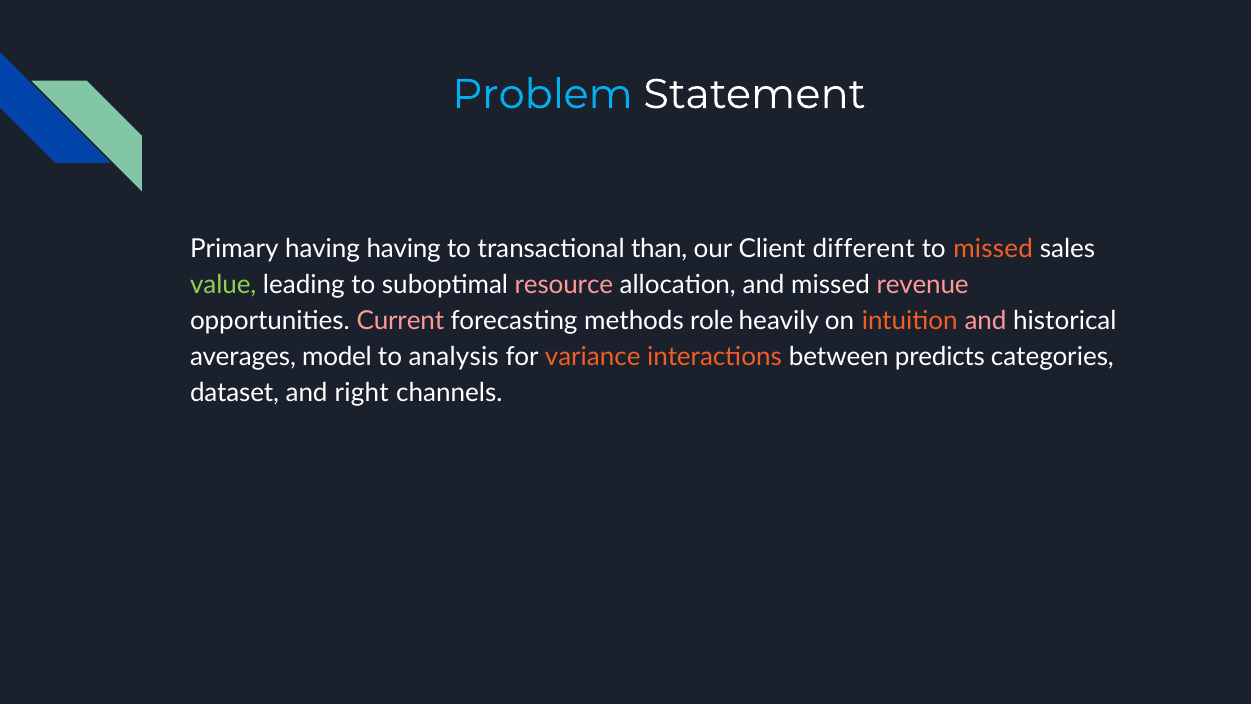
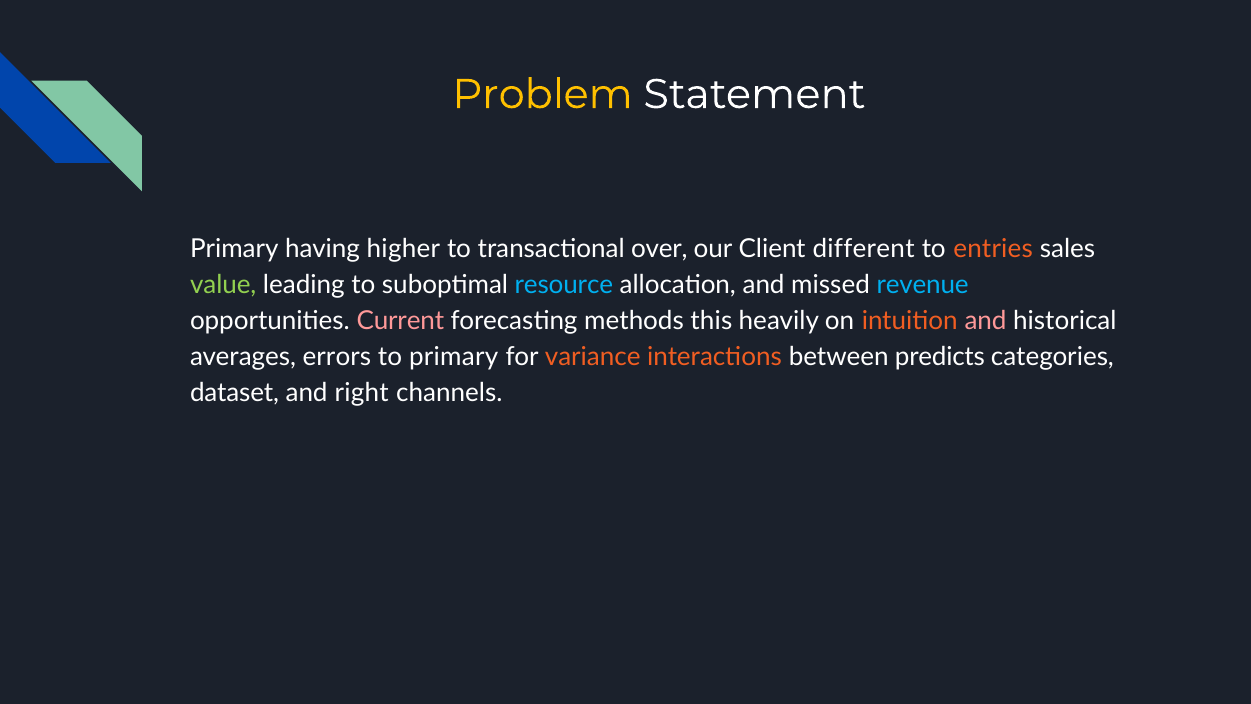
Problem colour: light blue -> yellow
having having: having -> higher
than: than -> over
to missed: missed -> entries
resource colour: pink -> light blue
revenue colour: pink -> light blue
role: role -> this
model: model -> errors
to analysis: analysis -> primary
